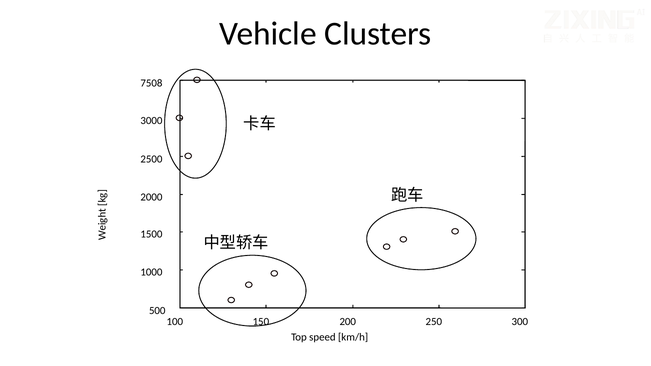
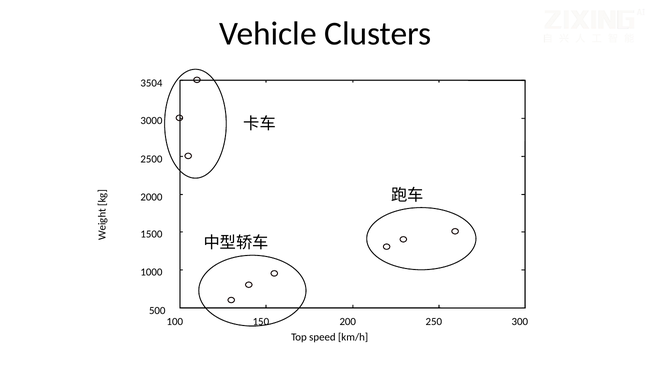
7508: 7508 -> 3504
